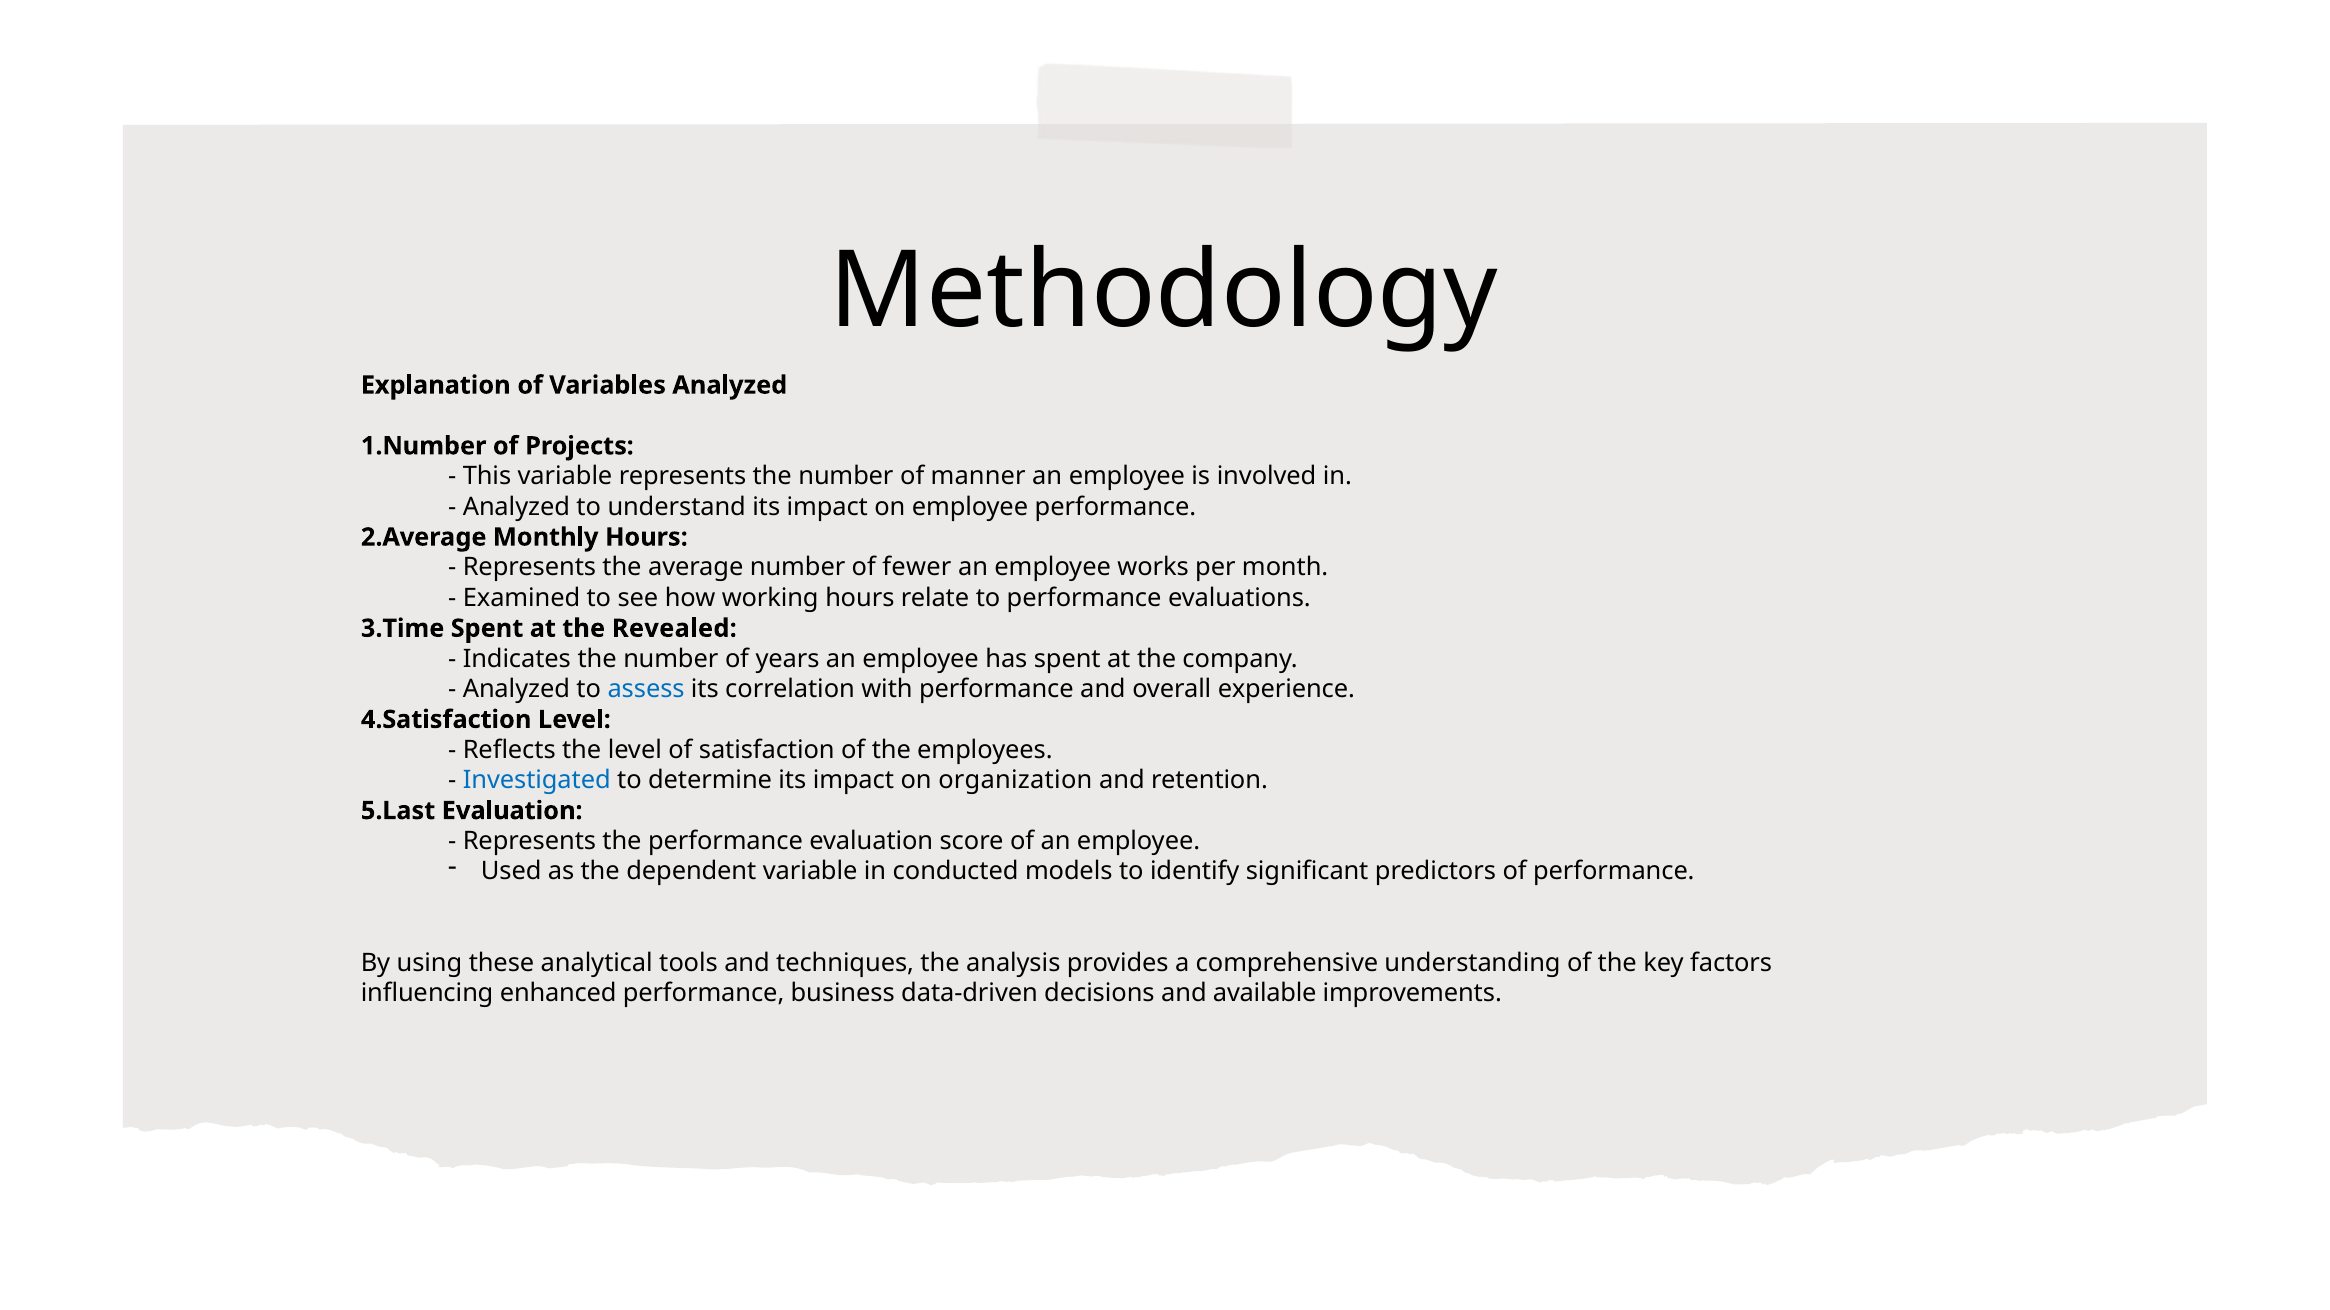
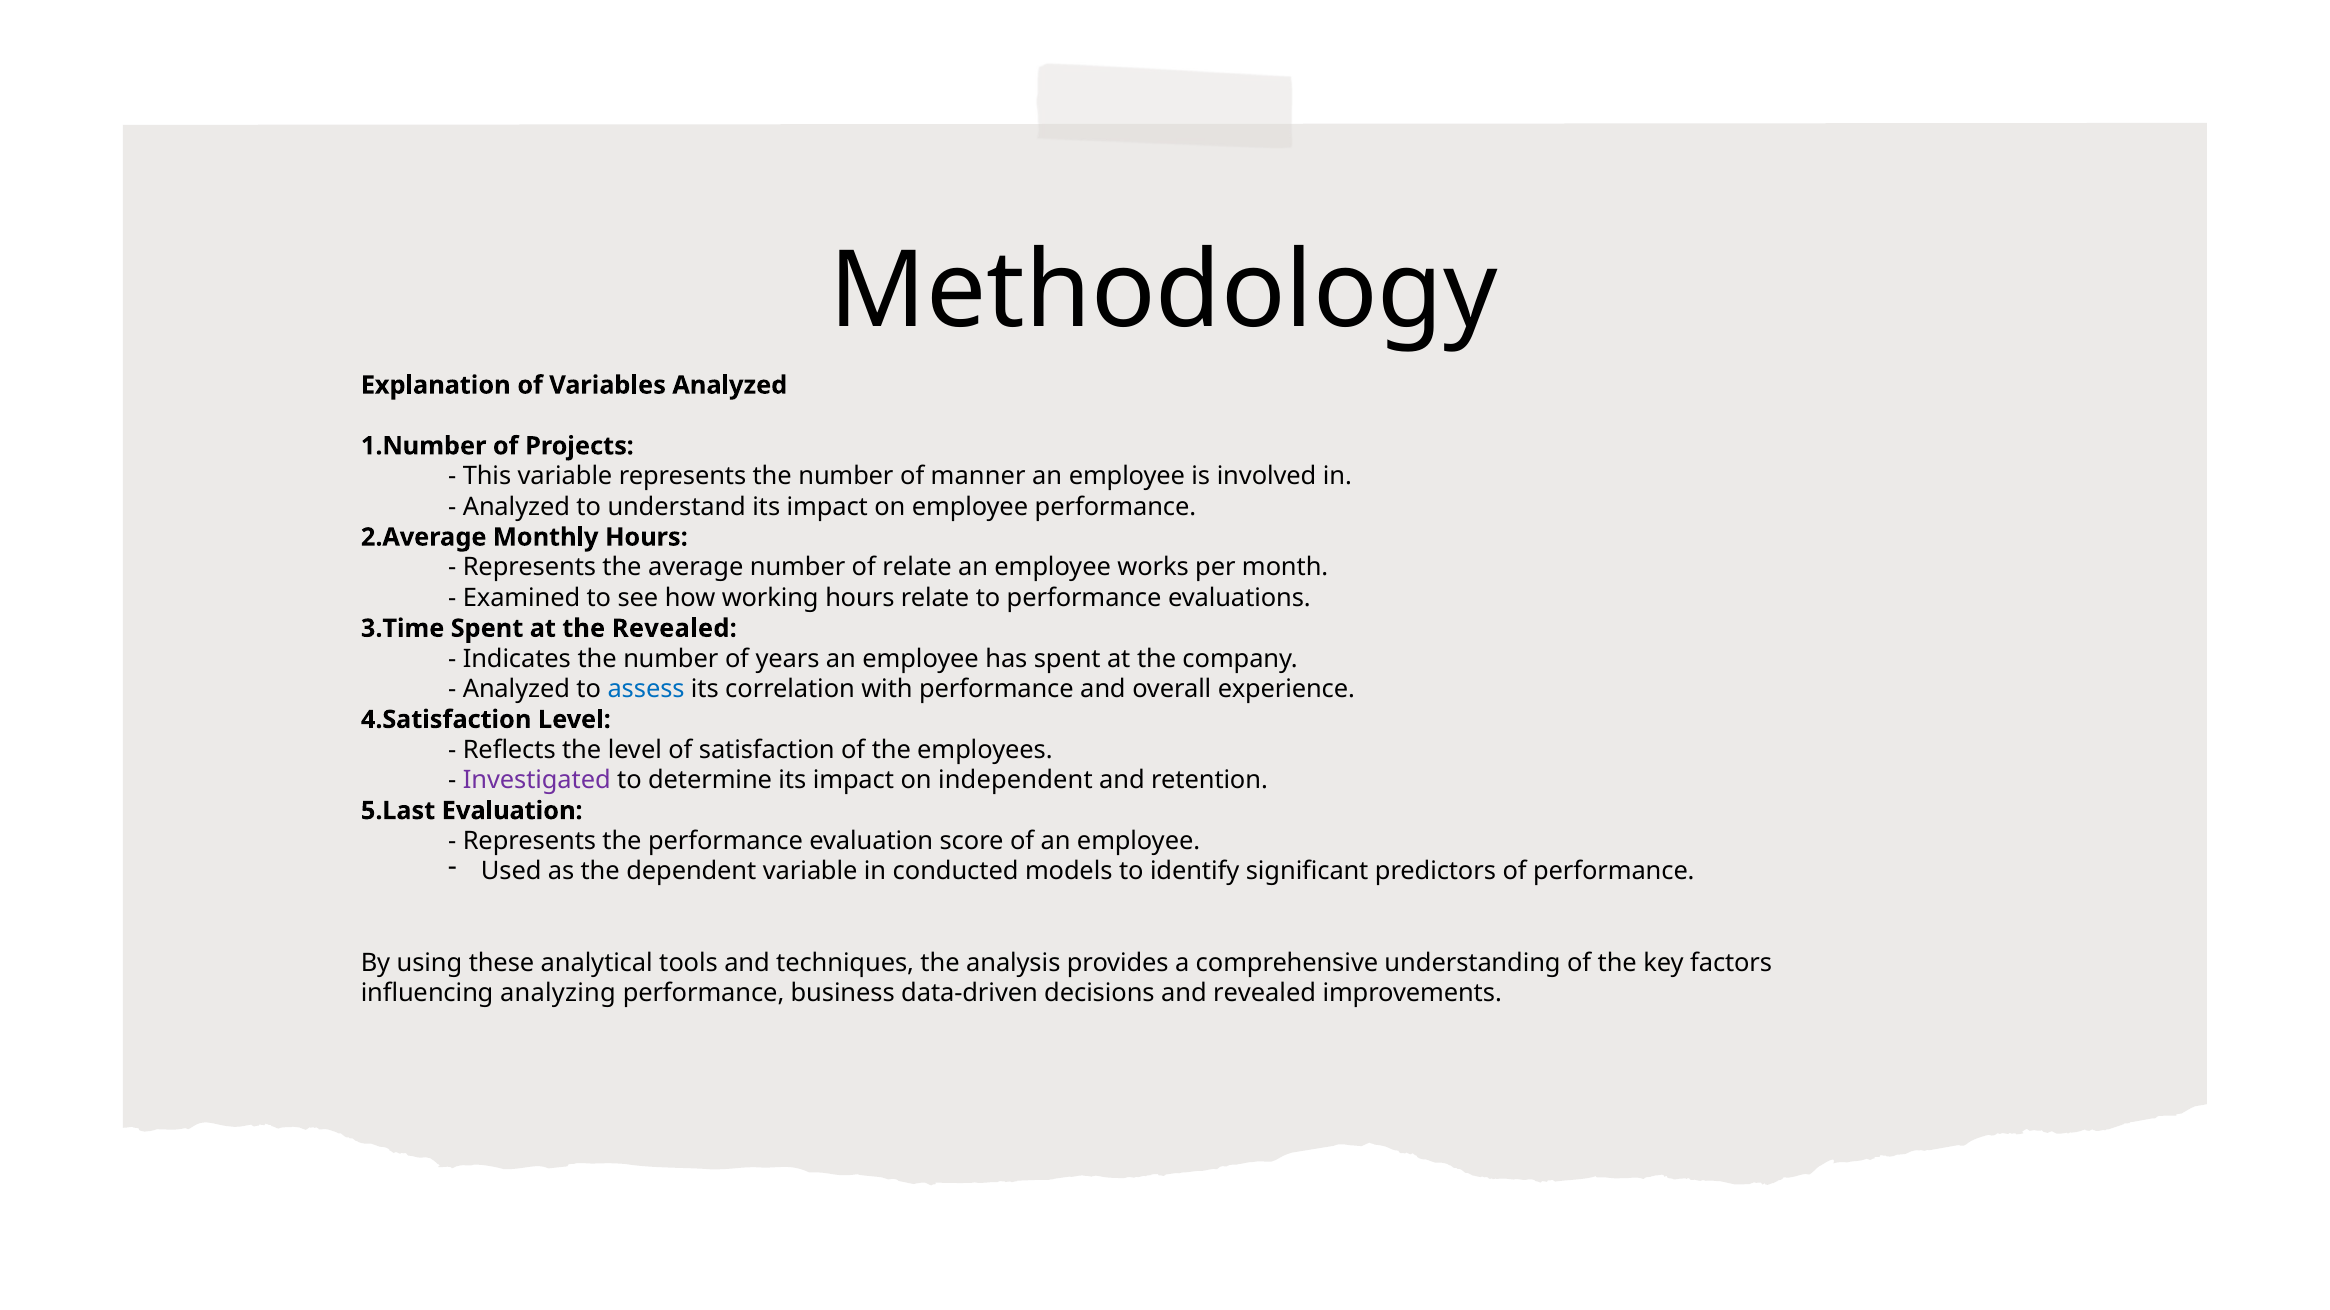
of fewer: fewer -> relate
Investigated colour: blue -> purple
organization: organization -> independent
enhanced: enhanced -> analyzing
and available: available -> revealed
